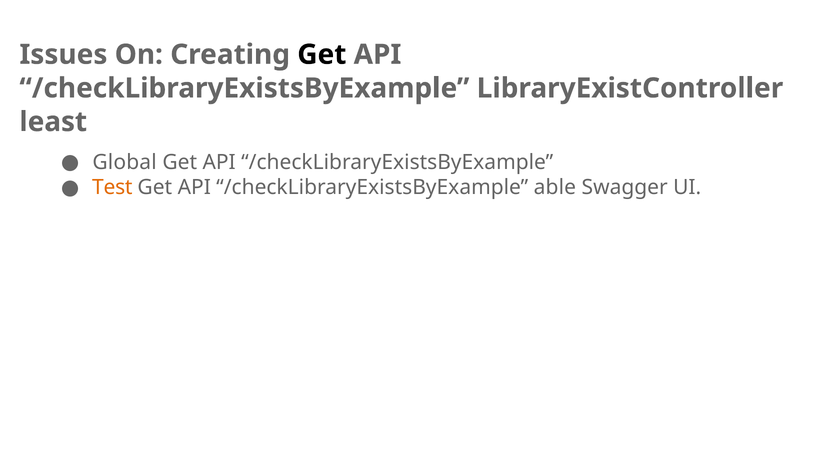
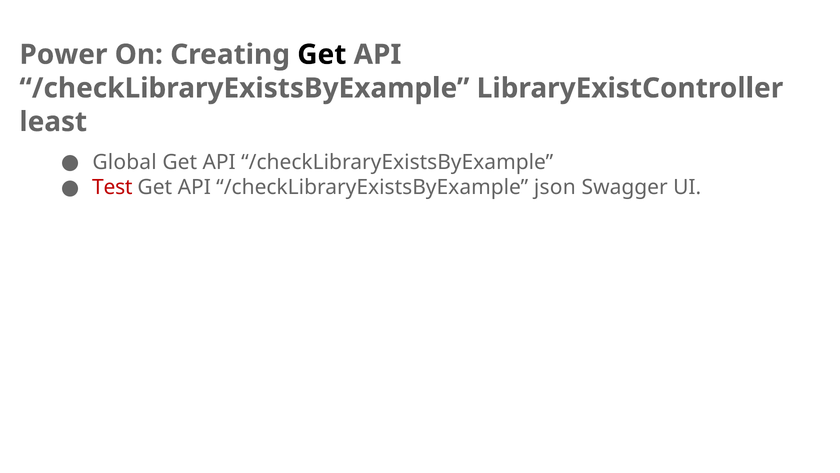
Issues: Issues -> Power
Test colour: orange -> red
able: able -> json
